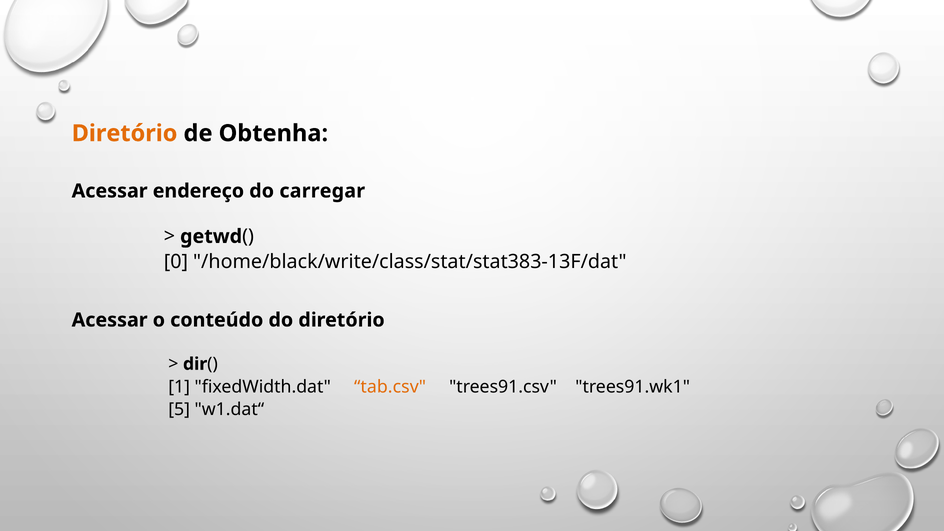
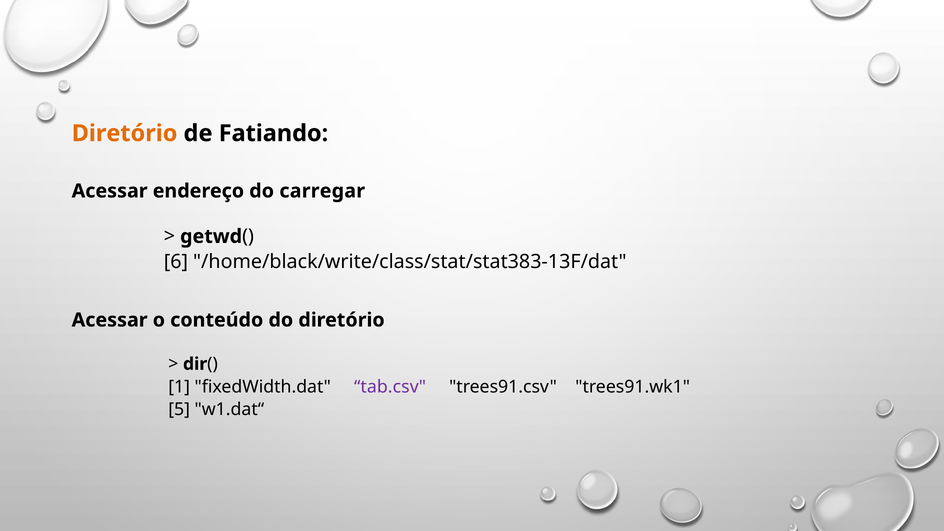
Obtenha: Obtenha -> Fatiando
0: 0 -> 6
tab.csv colour: orange -> purple
